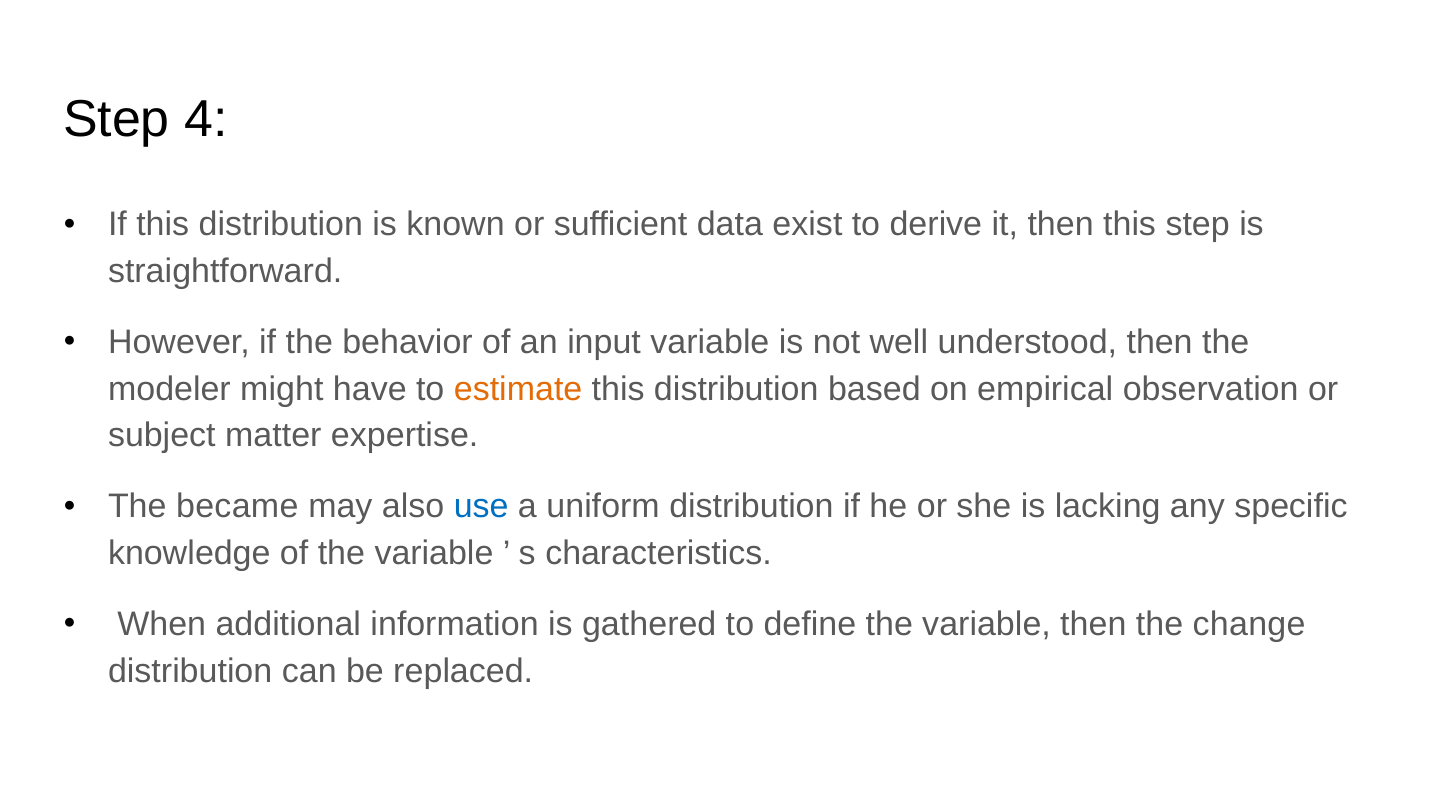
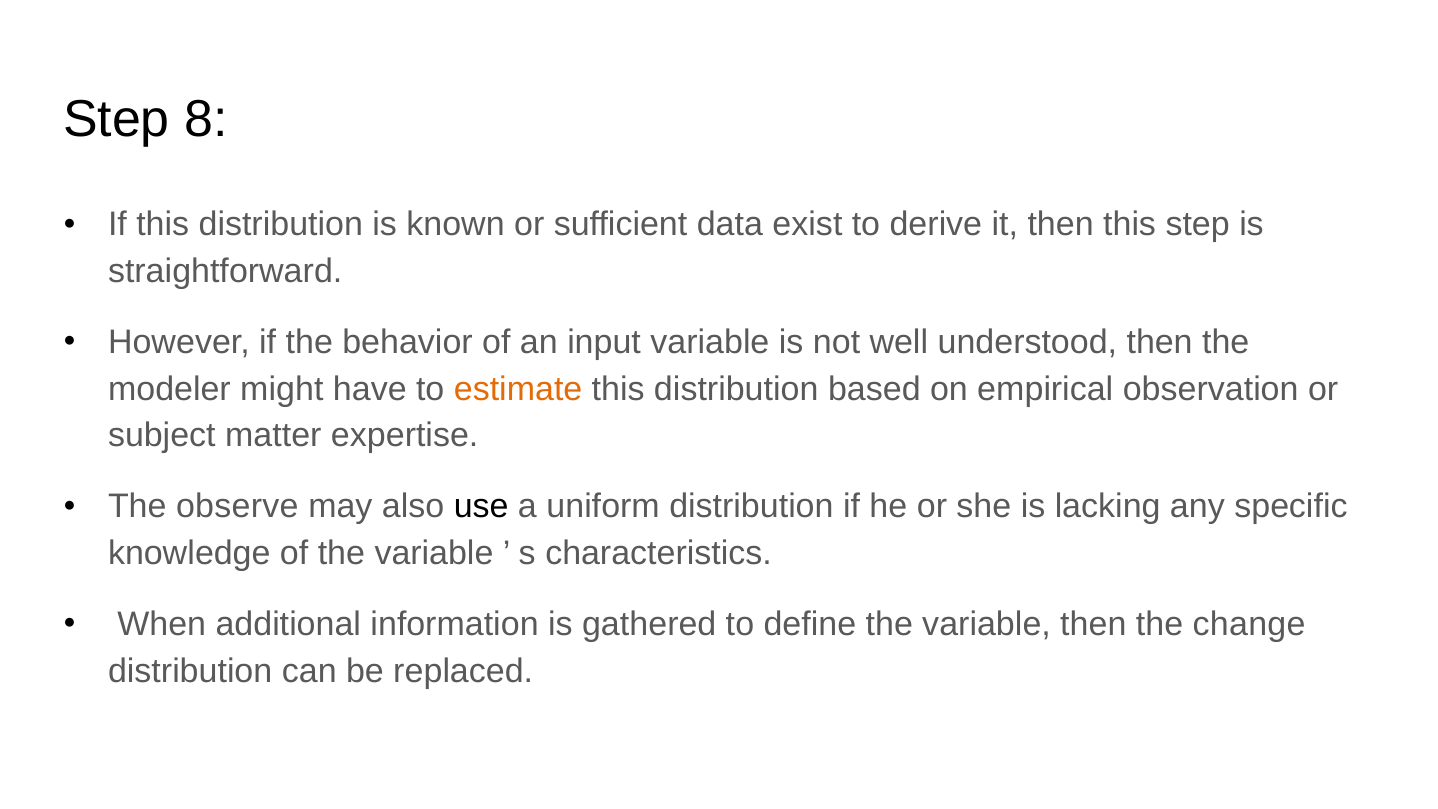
4: 4 -> 8
became: became -> observe
use colour: blue -> black
